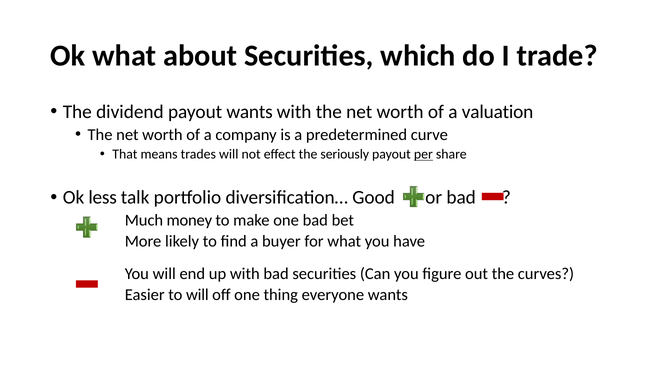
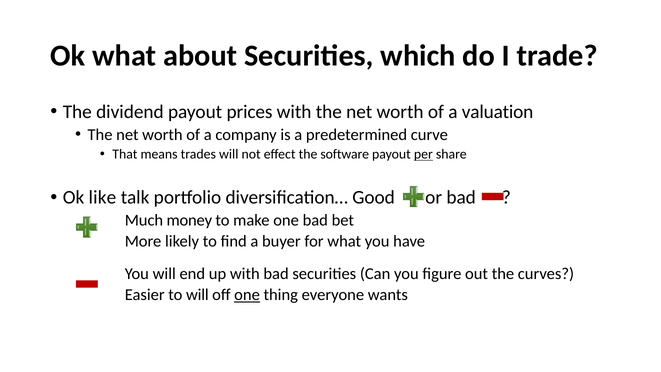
payout wants: wants -> prices
seriously: seriously -> software
less: less -> like
one at (247, 295) underline: none -> present
